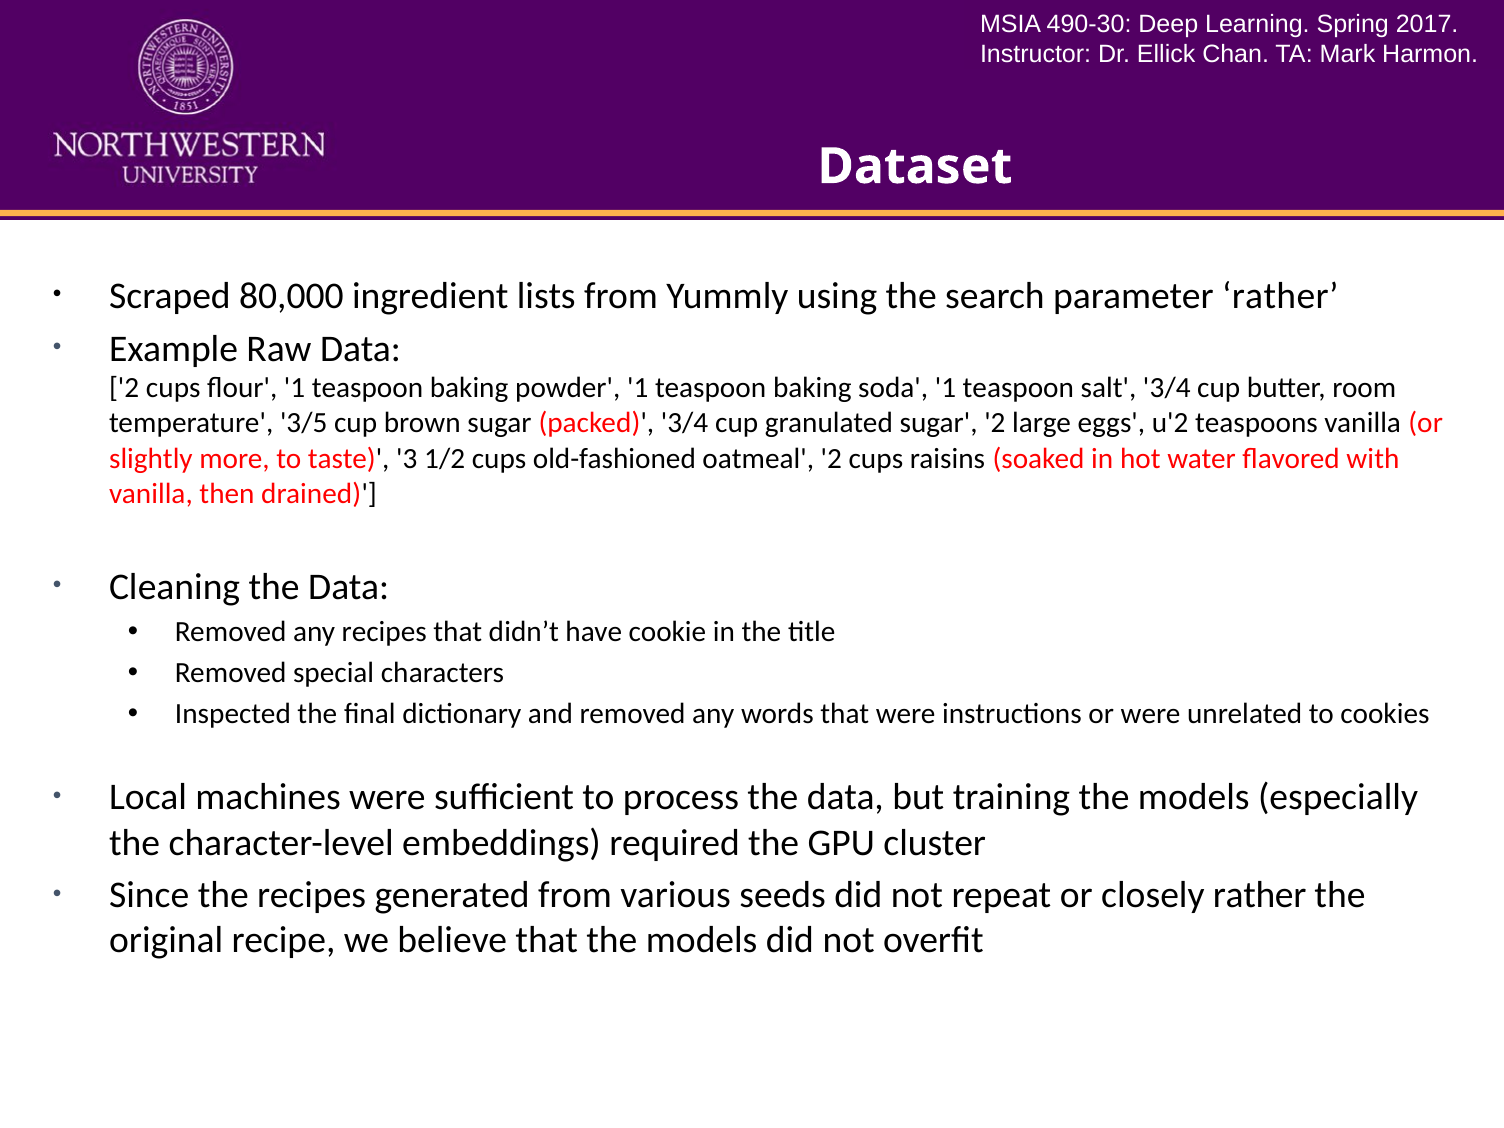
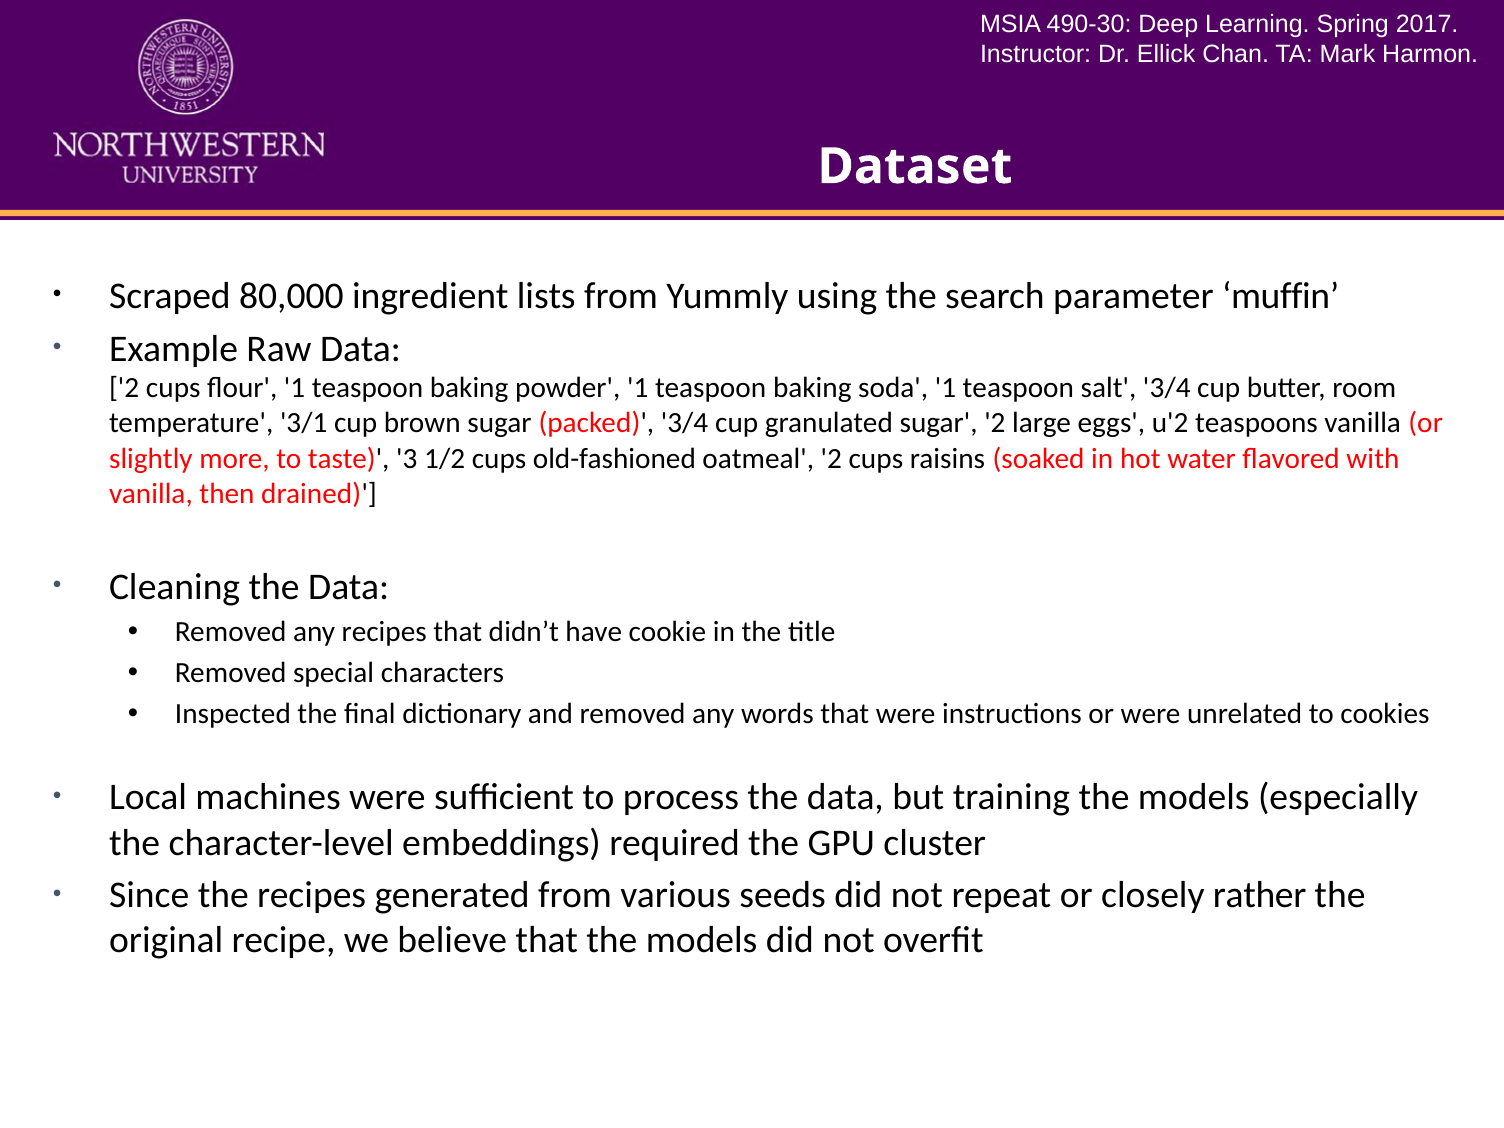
parameter rather: rather -> muffin
3/5: 3/5 -> 3/1
